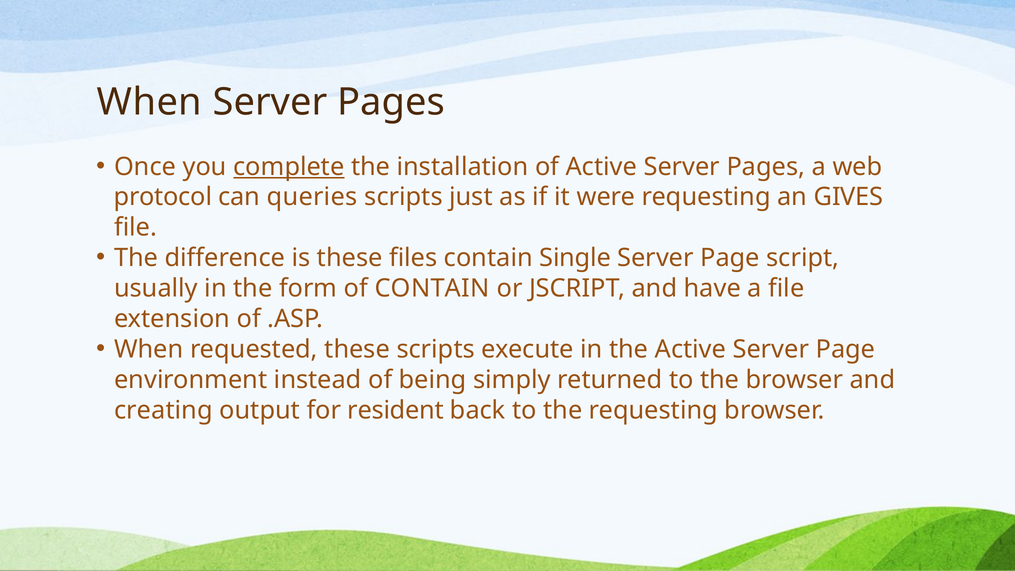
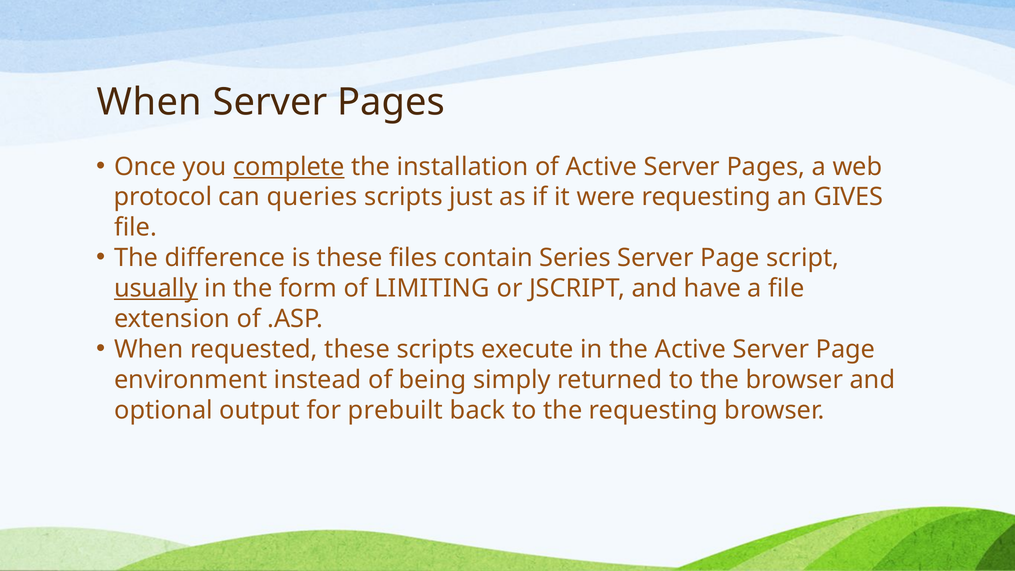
Single: Single -> Series
usually underline: none -> present
of CONTAIN: CONTAIN -> LIMITING
creating: creating -> optional
resident: resident -> prebuilt
